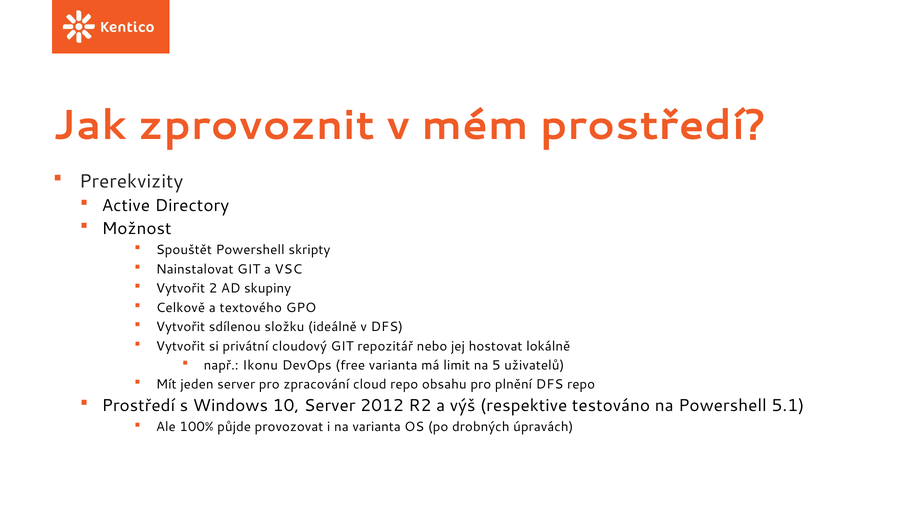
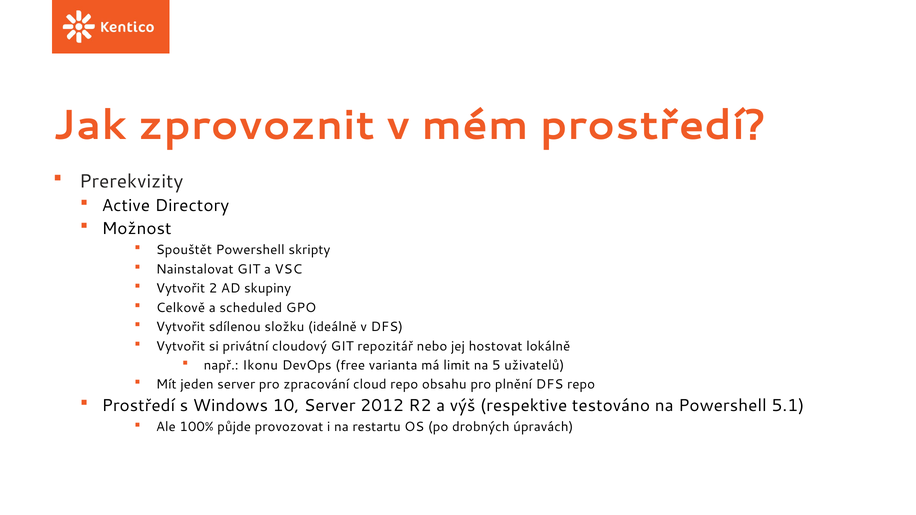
textového: textového -> scheduled
na varianta: varianta -> restartu
